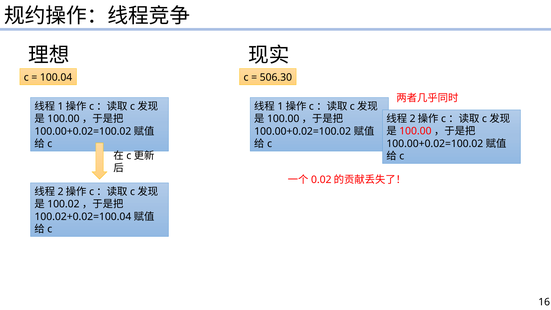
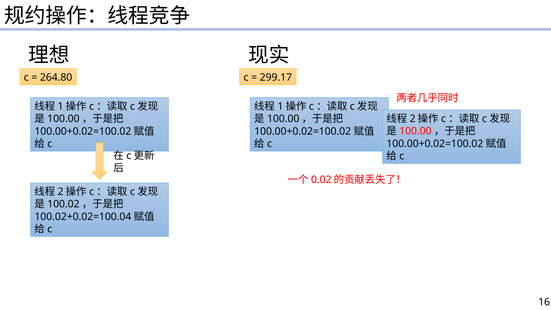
100.04: 100.04 -> 264.80
506.30: 506.30 -> 299.17
